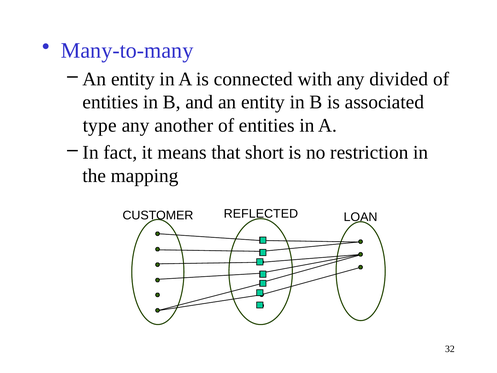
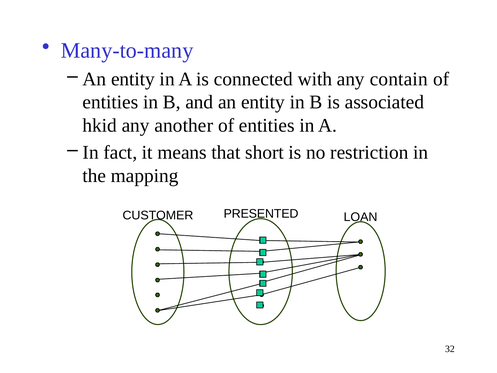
divided: divided -> contain
type: type -> hkid
REFLECTED: REFLECTED -> PRESENTED
